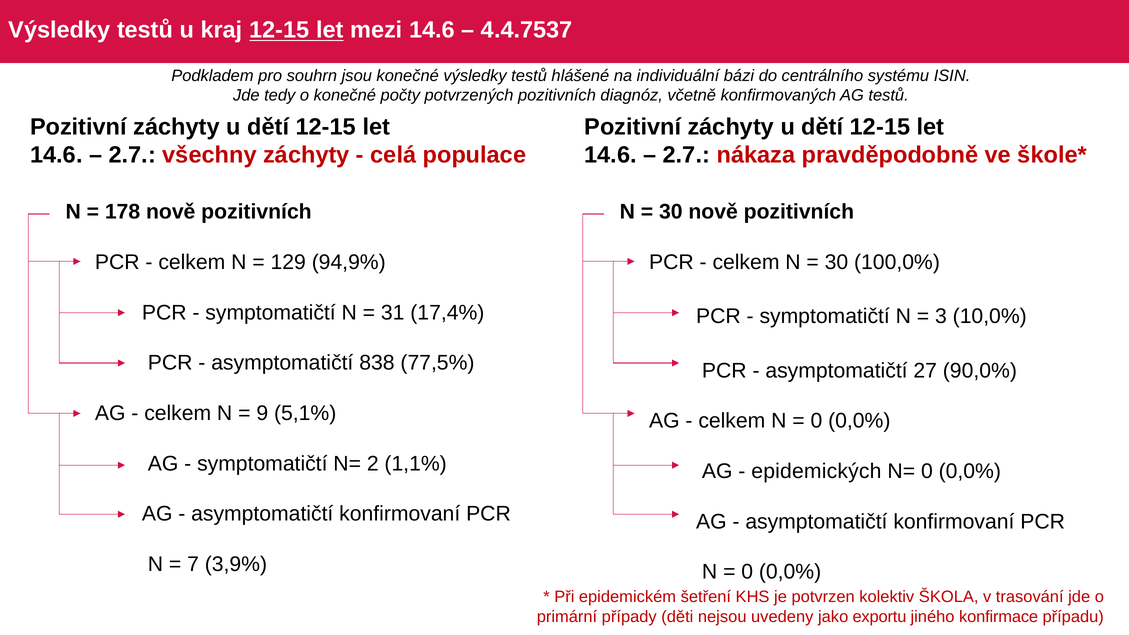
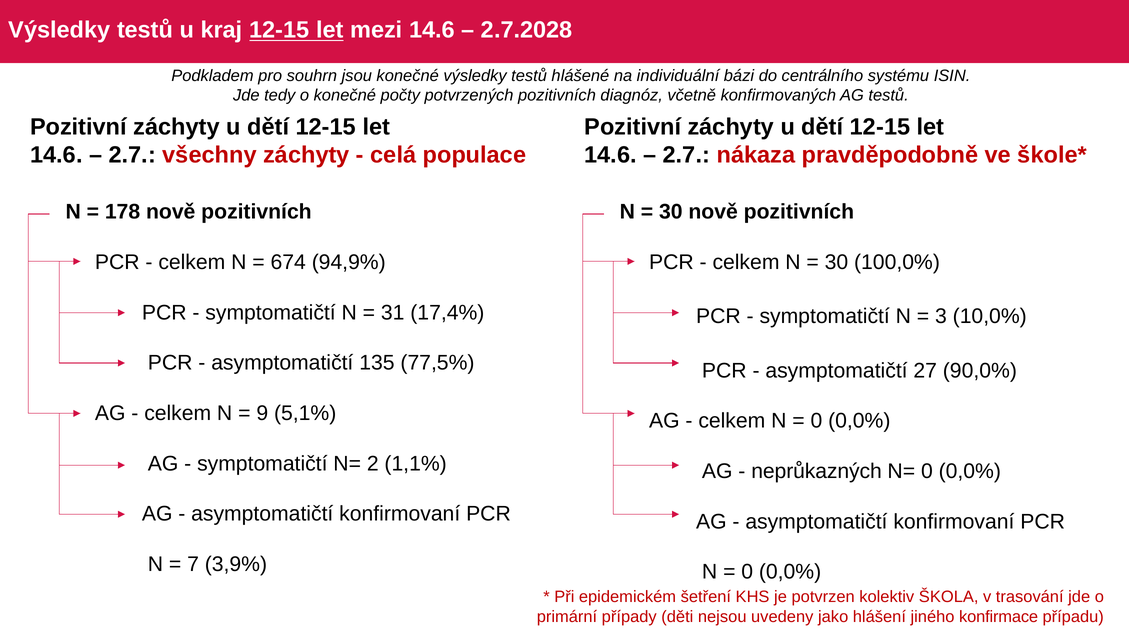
4.4.7537: 4.4.7537 -> 2.7.2028
129: 129 -> 674
838: 838 -> 135
epidemických: epidemických -> neprůkazných
exportu: exportu -> hlášení
